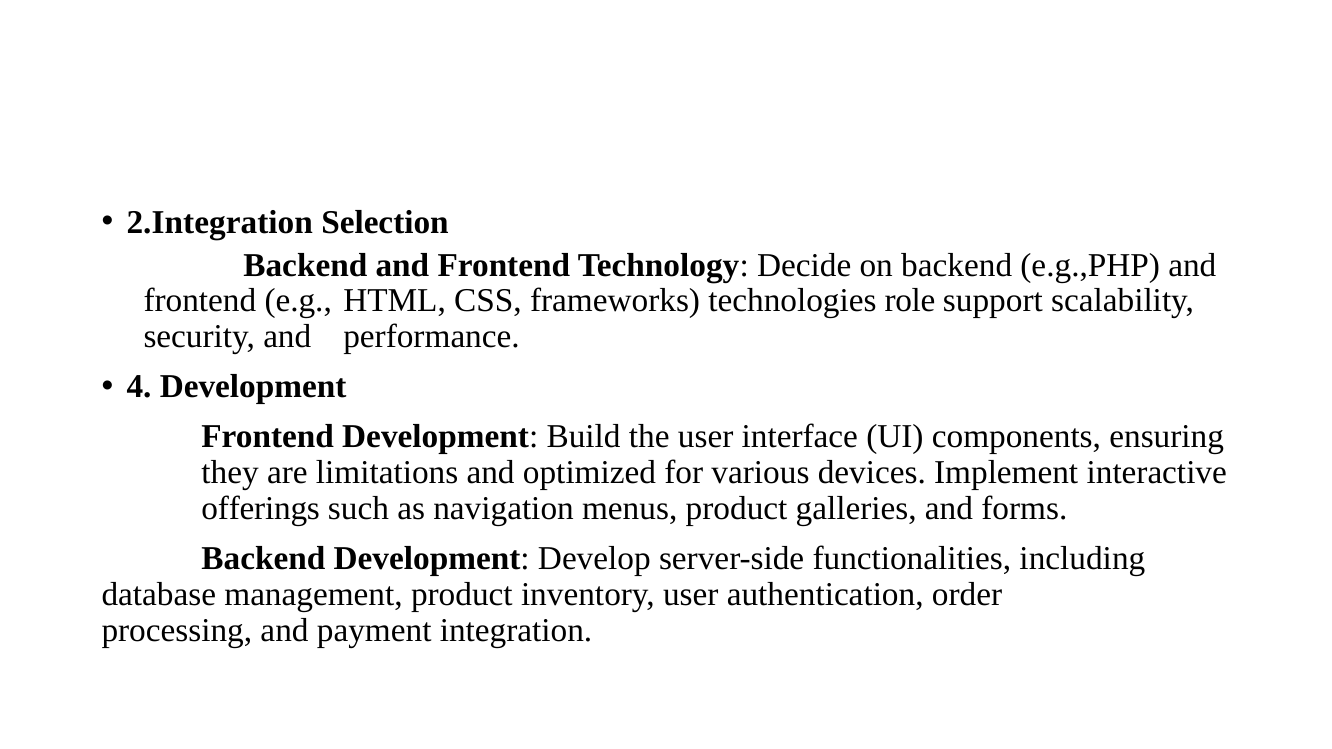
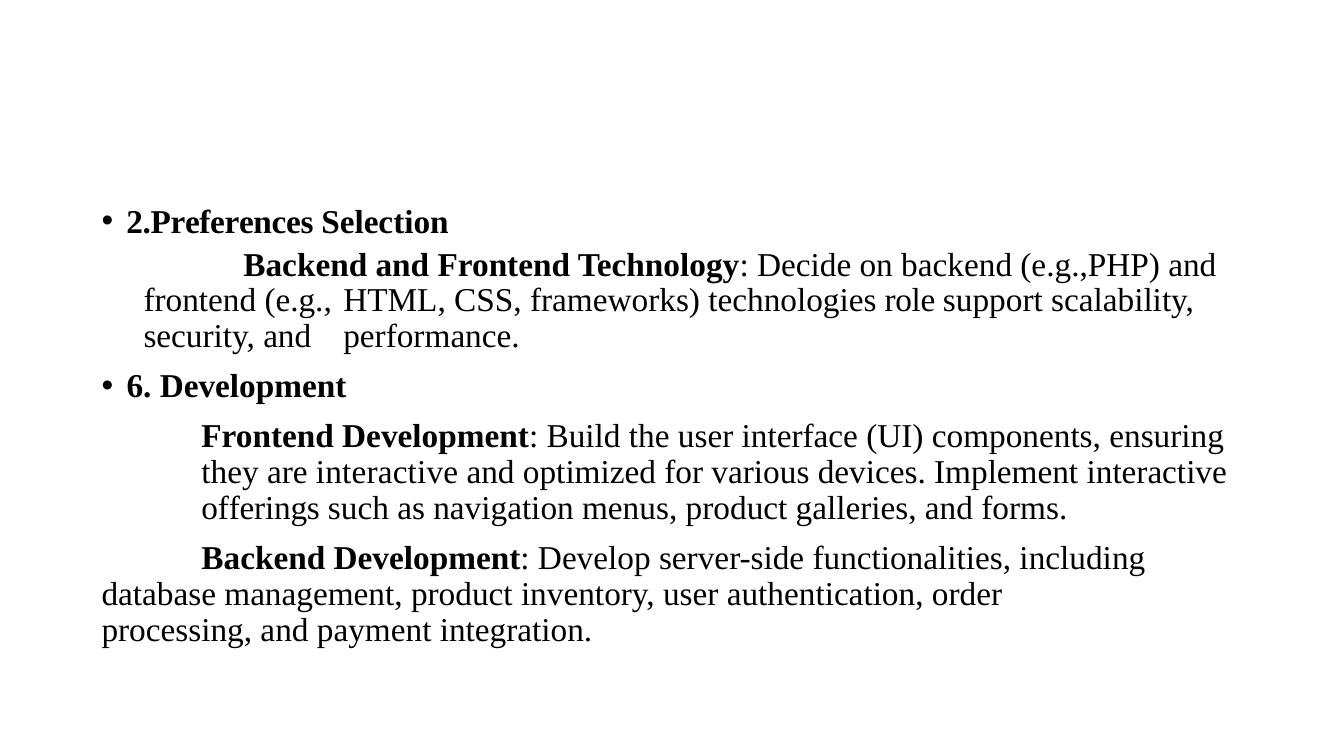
2.Integration: 2.Integration -> 2.Preferences
4: 4 -> 6
are limitations: limitations -> interactive
